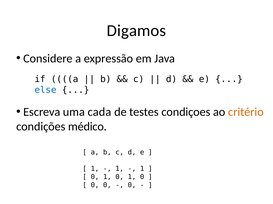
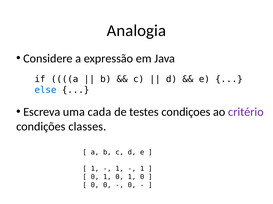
Digamos: Digamos -> Analogia
critério colour: orange -> purple
médico: médico -> classes
